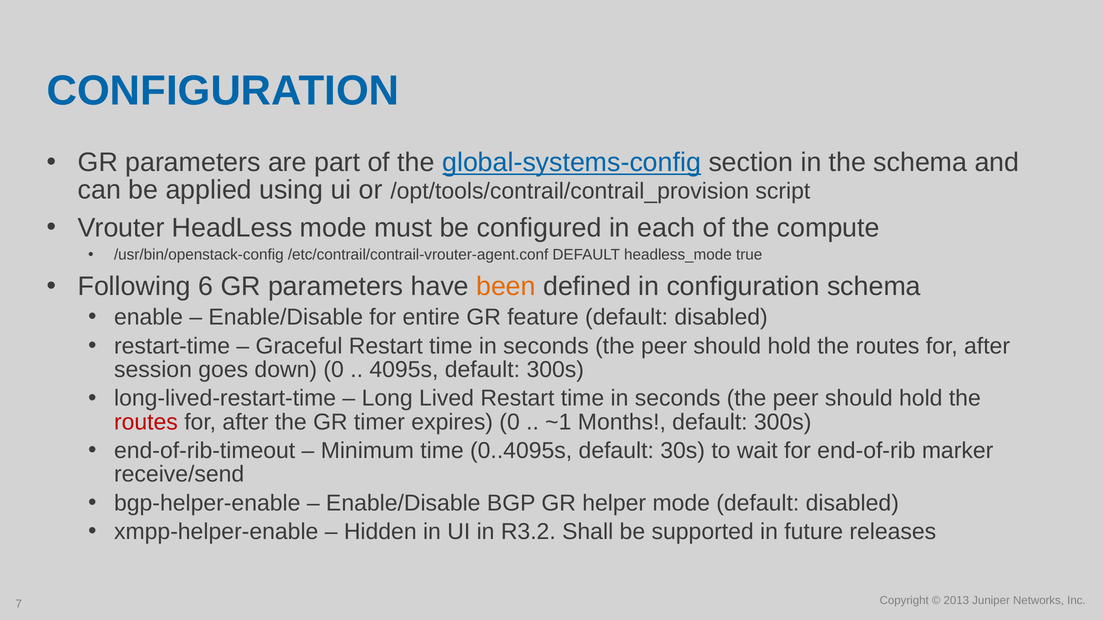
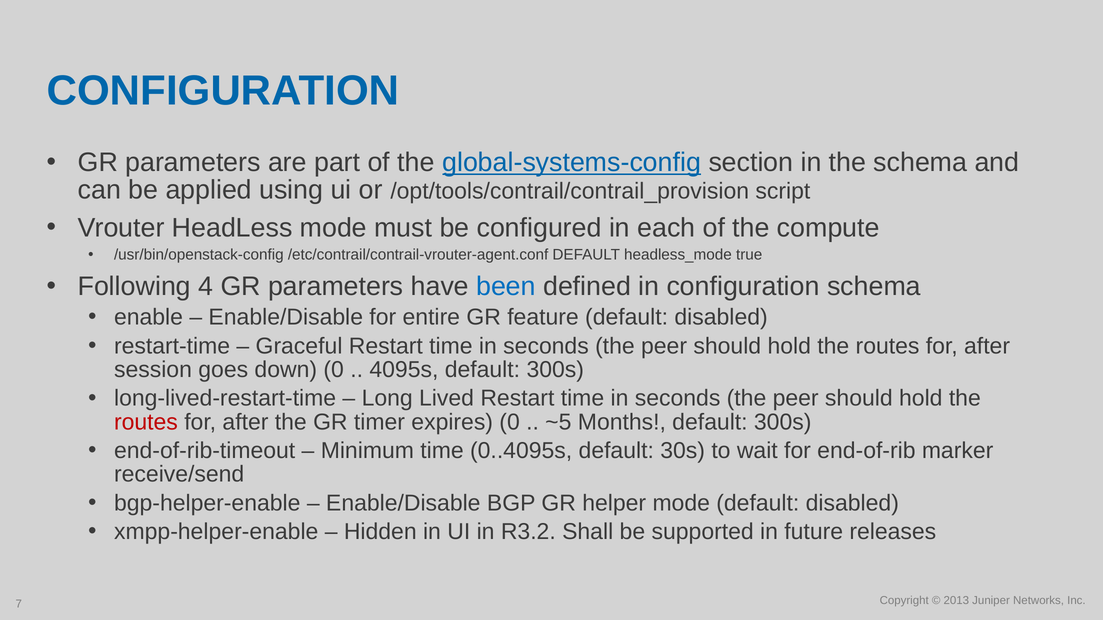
6: 6 -> 4
been colour: orange -> blue
~1: ~1 -> ~5
